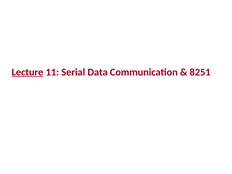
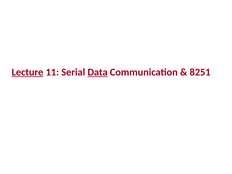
Data underline: none -> present
